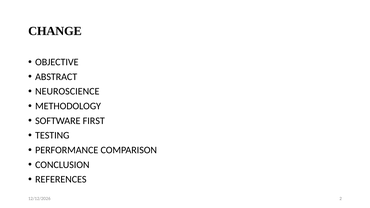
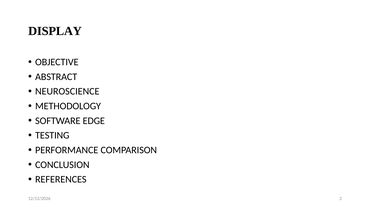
CHANGE: CHANGE -> DISPLAY
FIRST: FIRST -> EDGE
